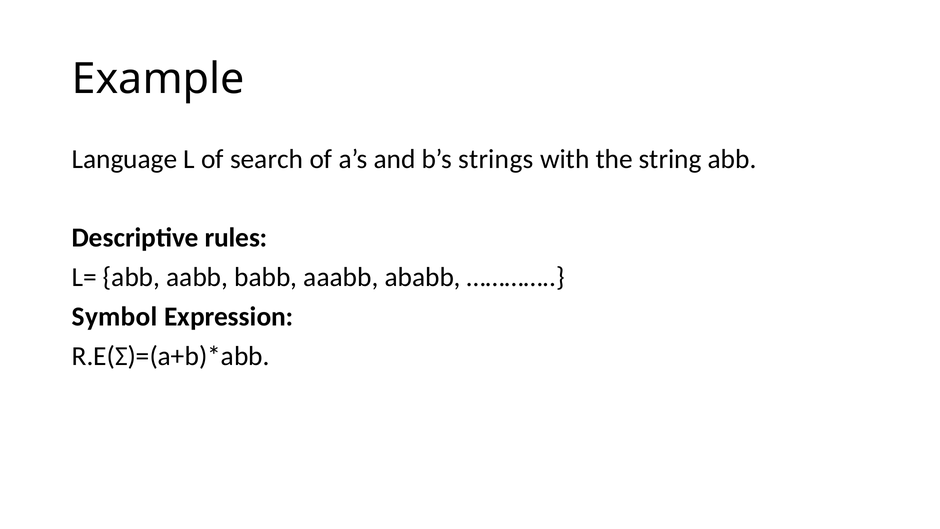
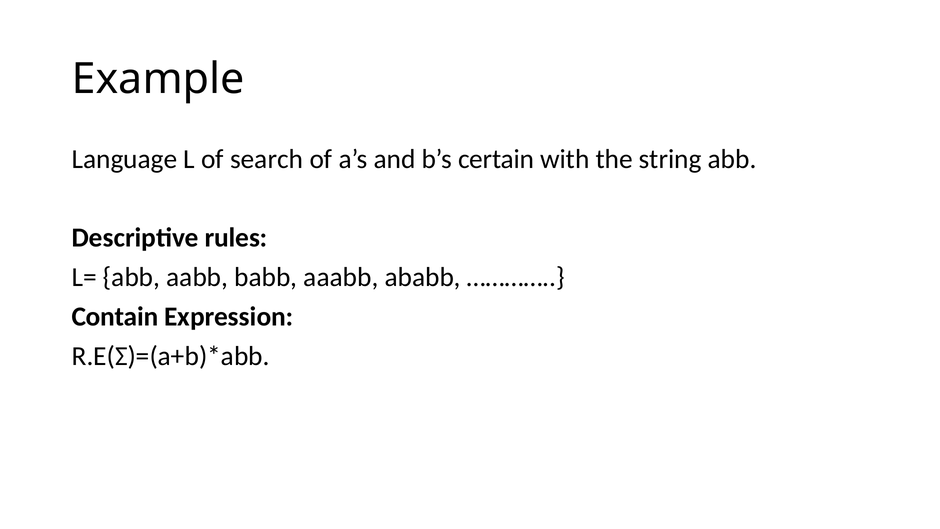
strings: strings -> certain
Symbol: Symbol -> Contain
